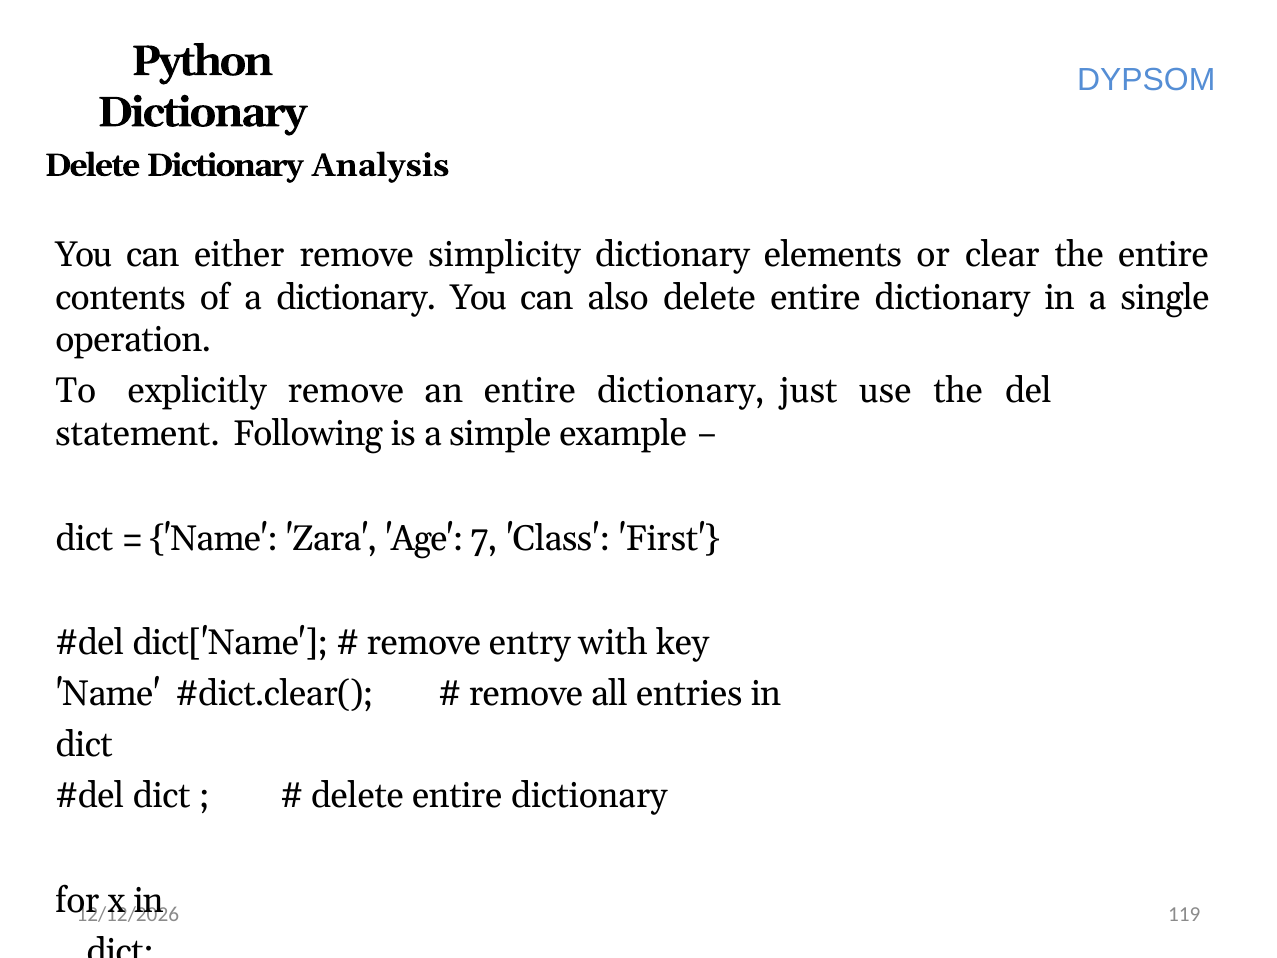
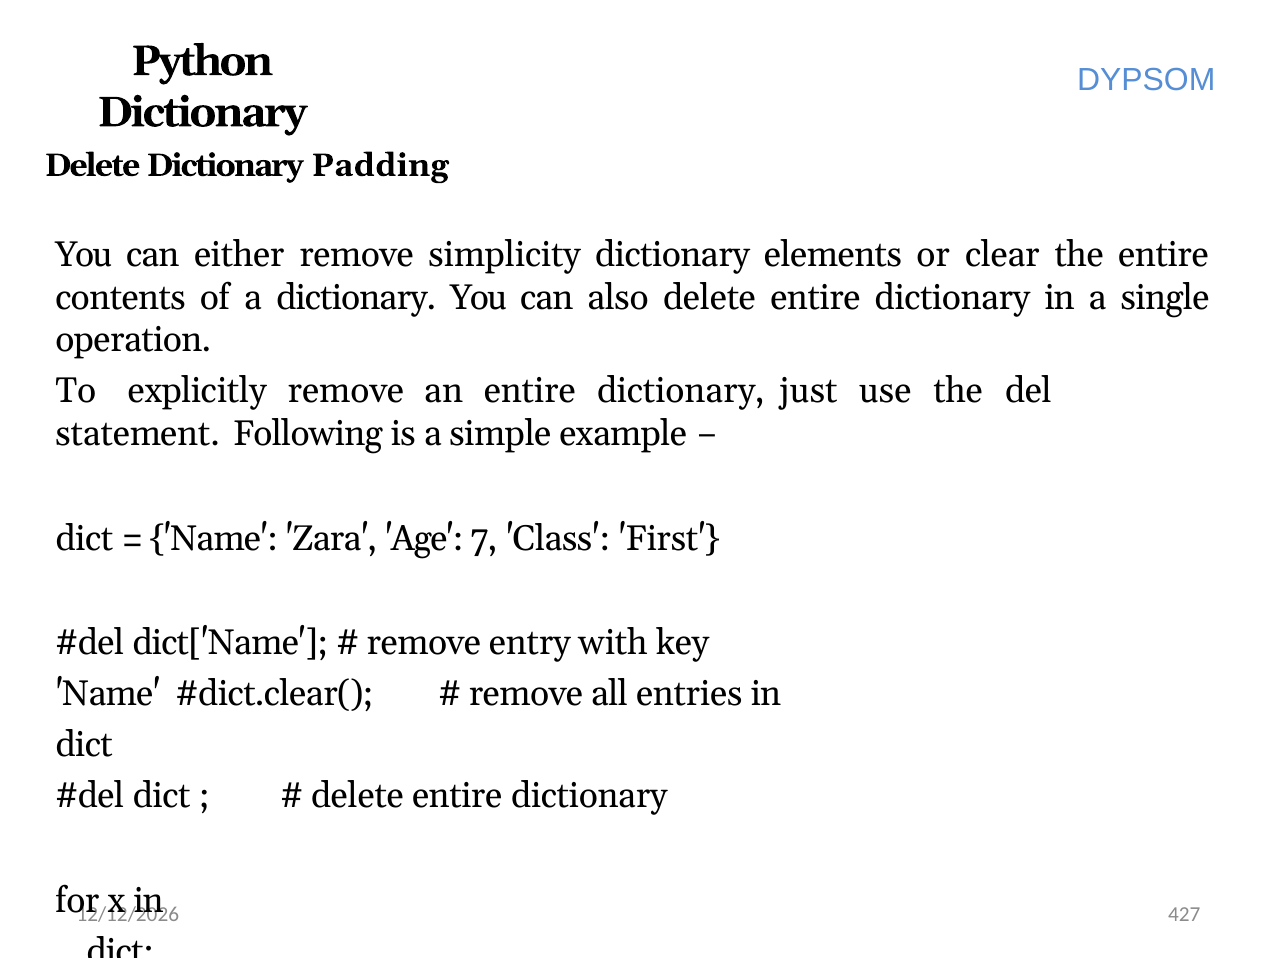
Analysis: Analysis -> Padding
119: 119 -> 427
